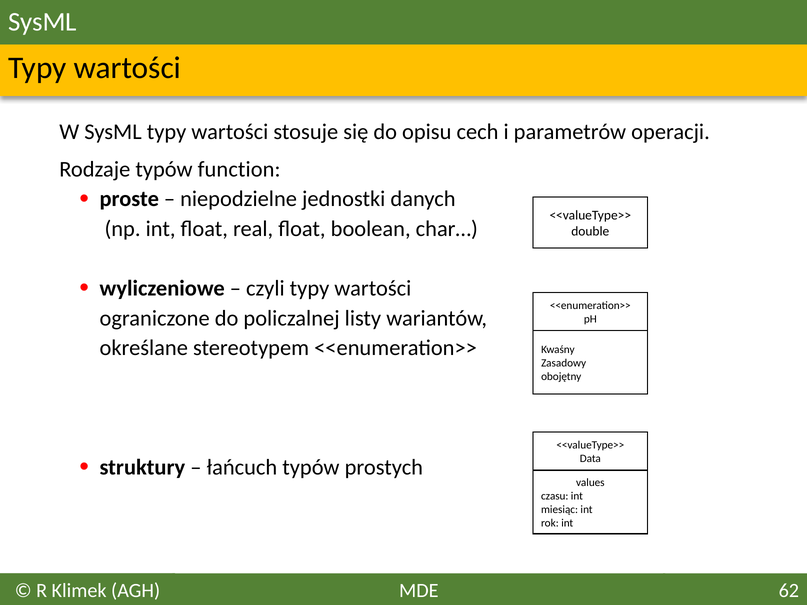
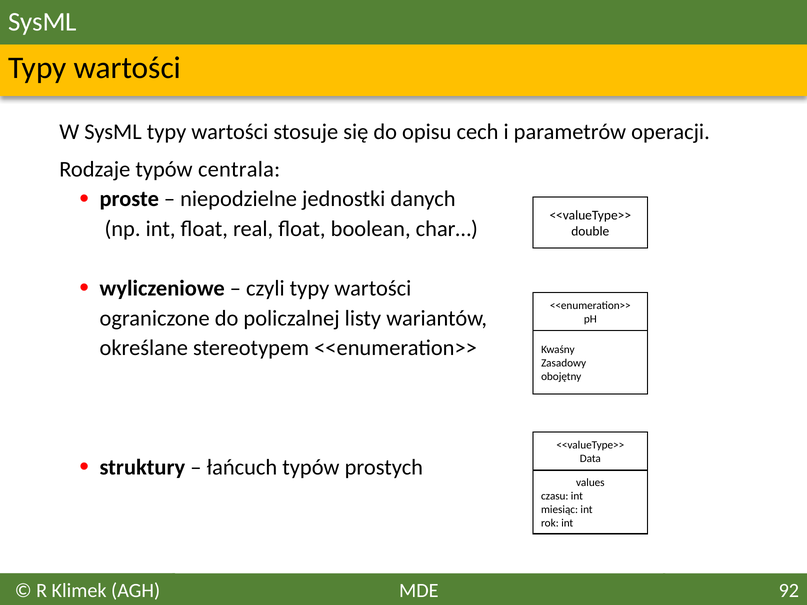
function: function -> centrala
62: 62 -> 92
